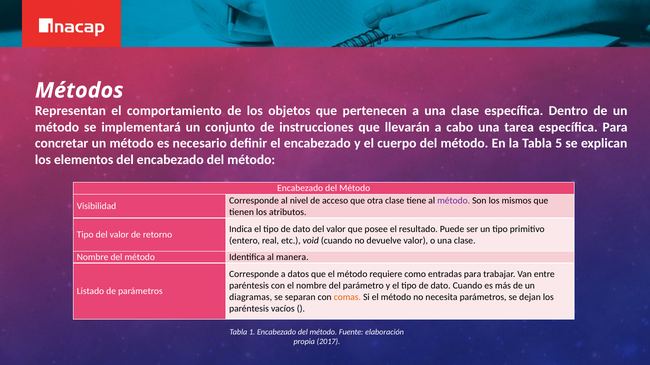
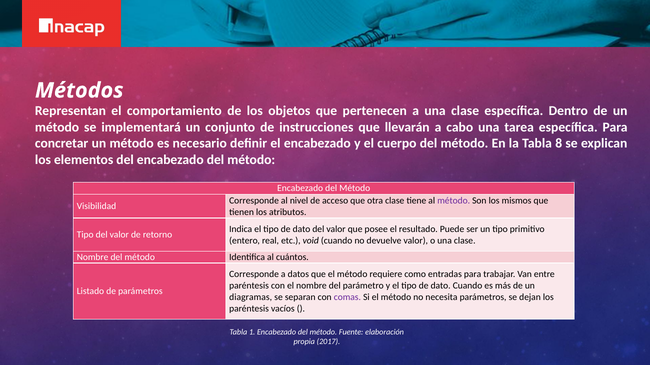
5: 5 -> 8
manera: manera -> cuántos
comas colour: orange -> purple
